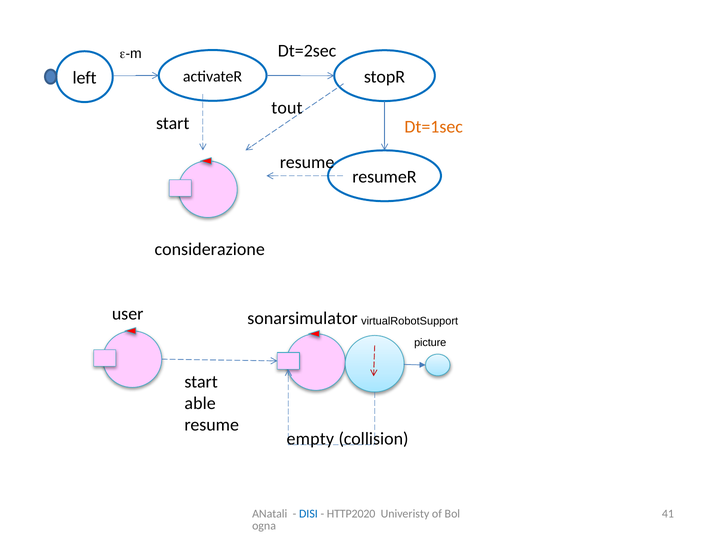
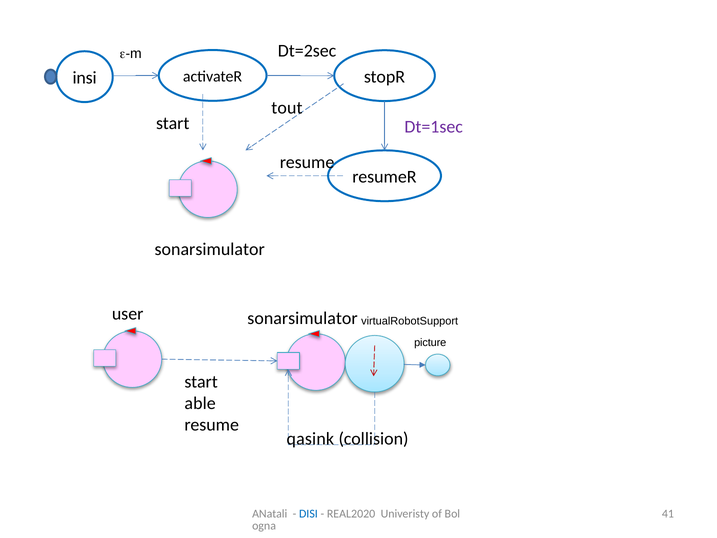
left: left -> insi
Dt=1sec colour: orange -> purple
considerazione at (210, 249): considerazione -> sonarsimulator
empty: empty -> qasink
HTTP2020: HTTP2020 -> REAL2020
